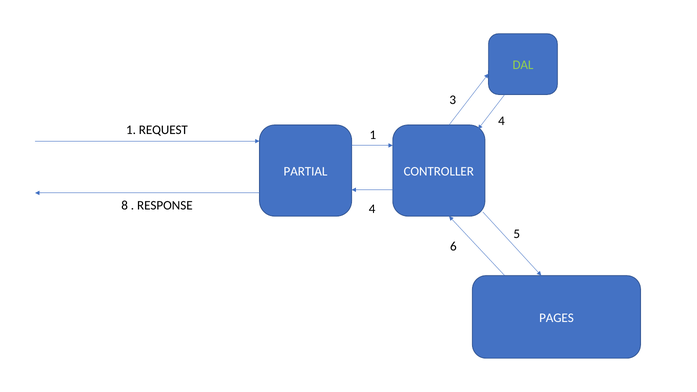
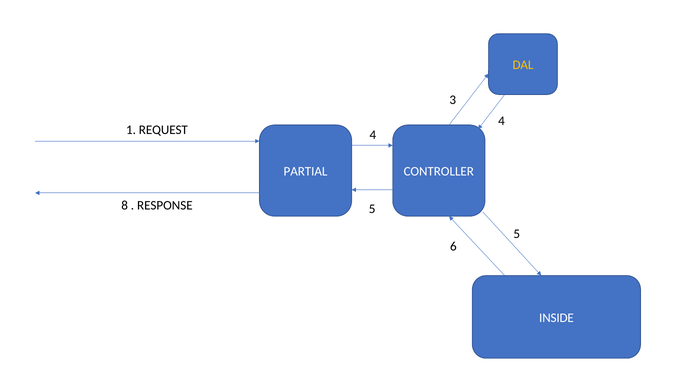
DAL colour: light green -> yellow
REQUEST 1: 1 -> 4
RESPONSE 4: 4 -> 5
PAGES: PAGES -> INSIDE
